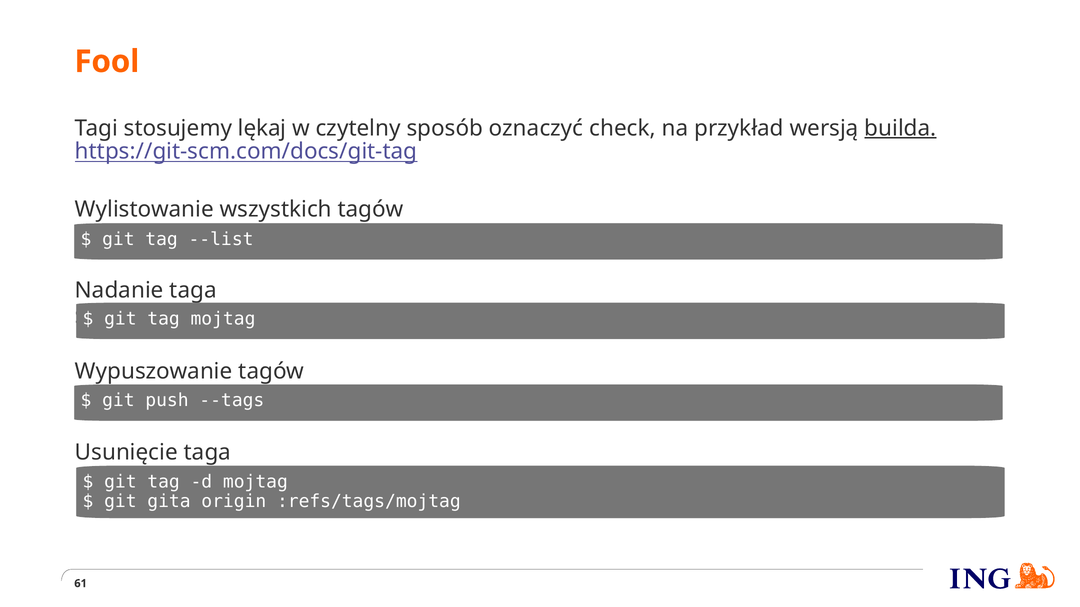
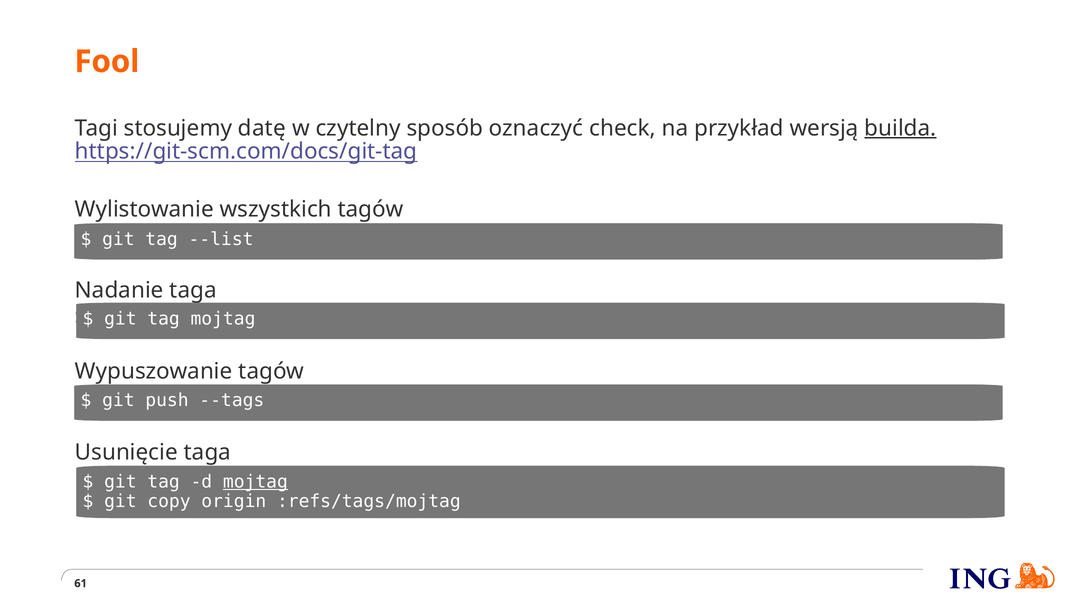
lękaj: lękaj -> datę
mojtag at (255, 482) underline: none -> present
gita: gita -> copy
